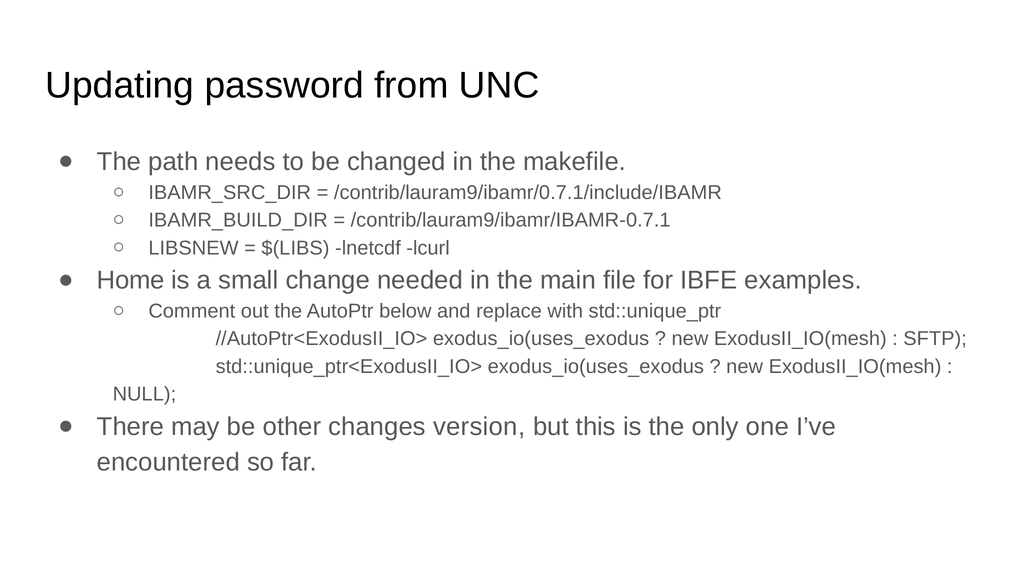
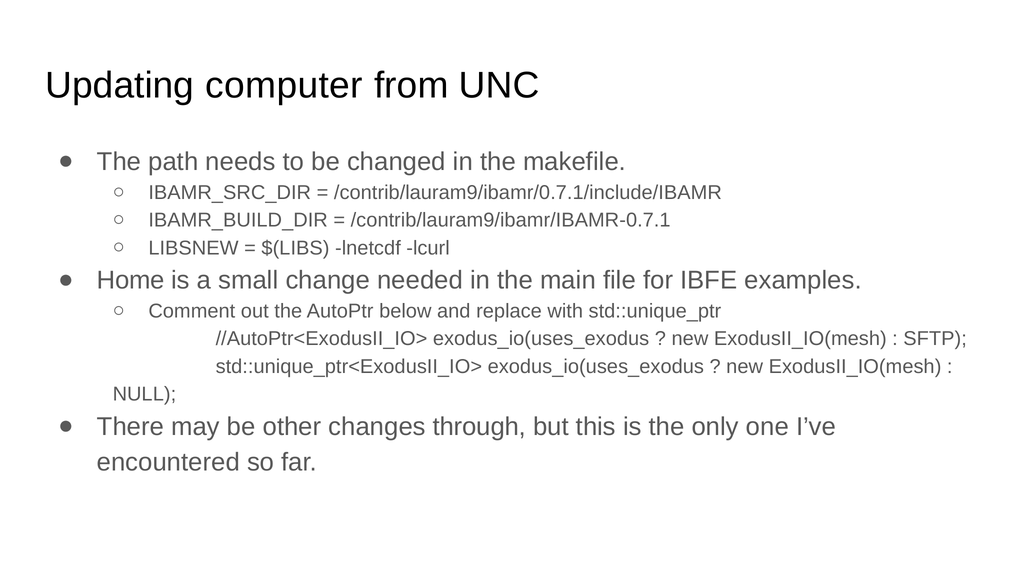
password: password -> computer
version: version -> through
